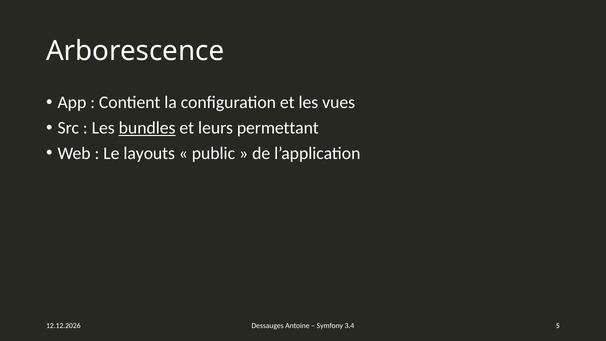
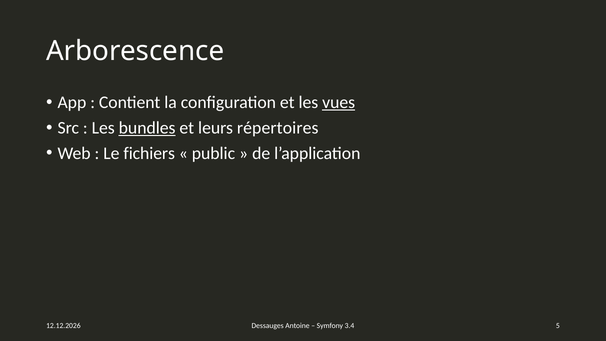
vues underline: none -> present
permettant: permettant -> répertoires
layouts: layouts -> fichiers
